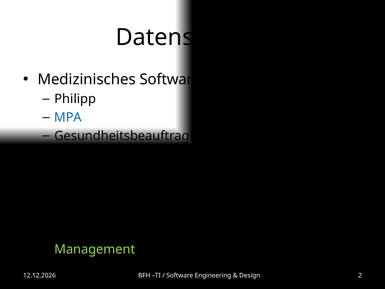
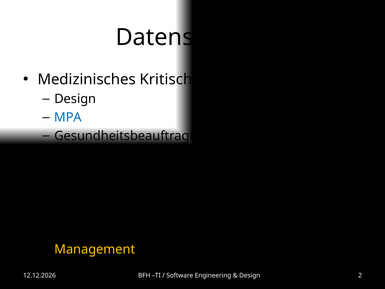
Medizinisches Software: Software -> Kritische
Philipp at (75, 99): Philipp -> Design
Management colour: light green -> yellow
